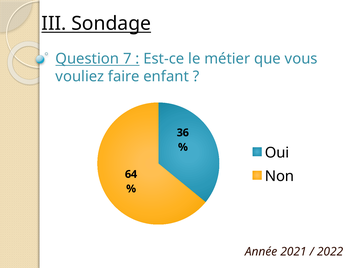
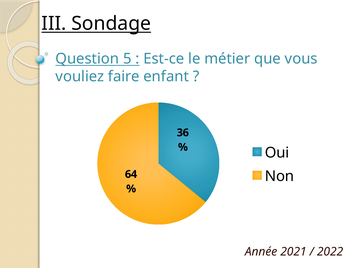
7: 7 -> 5
